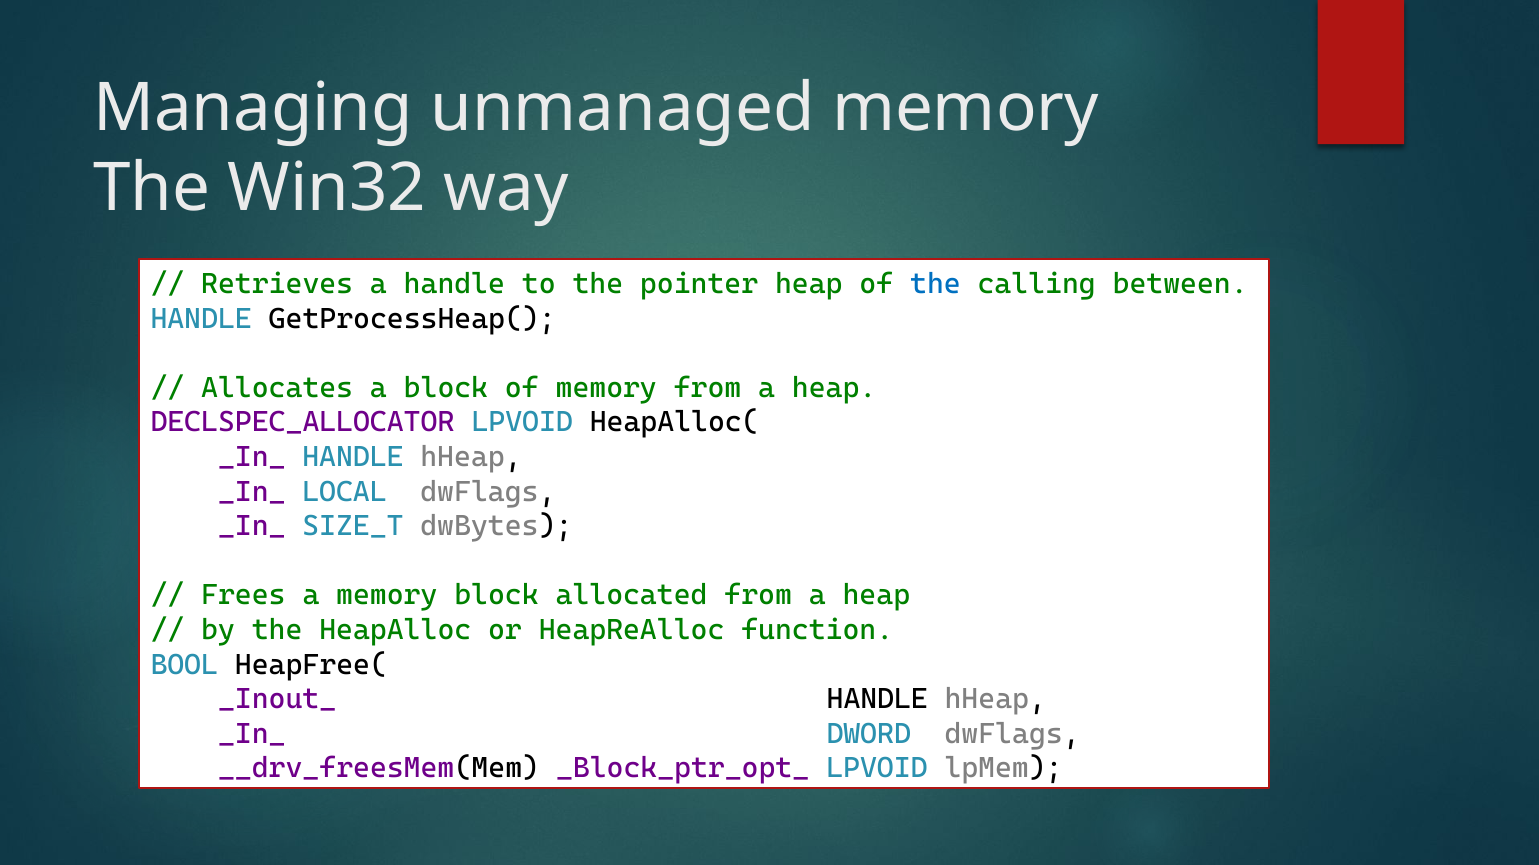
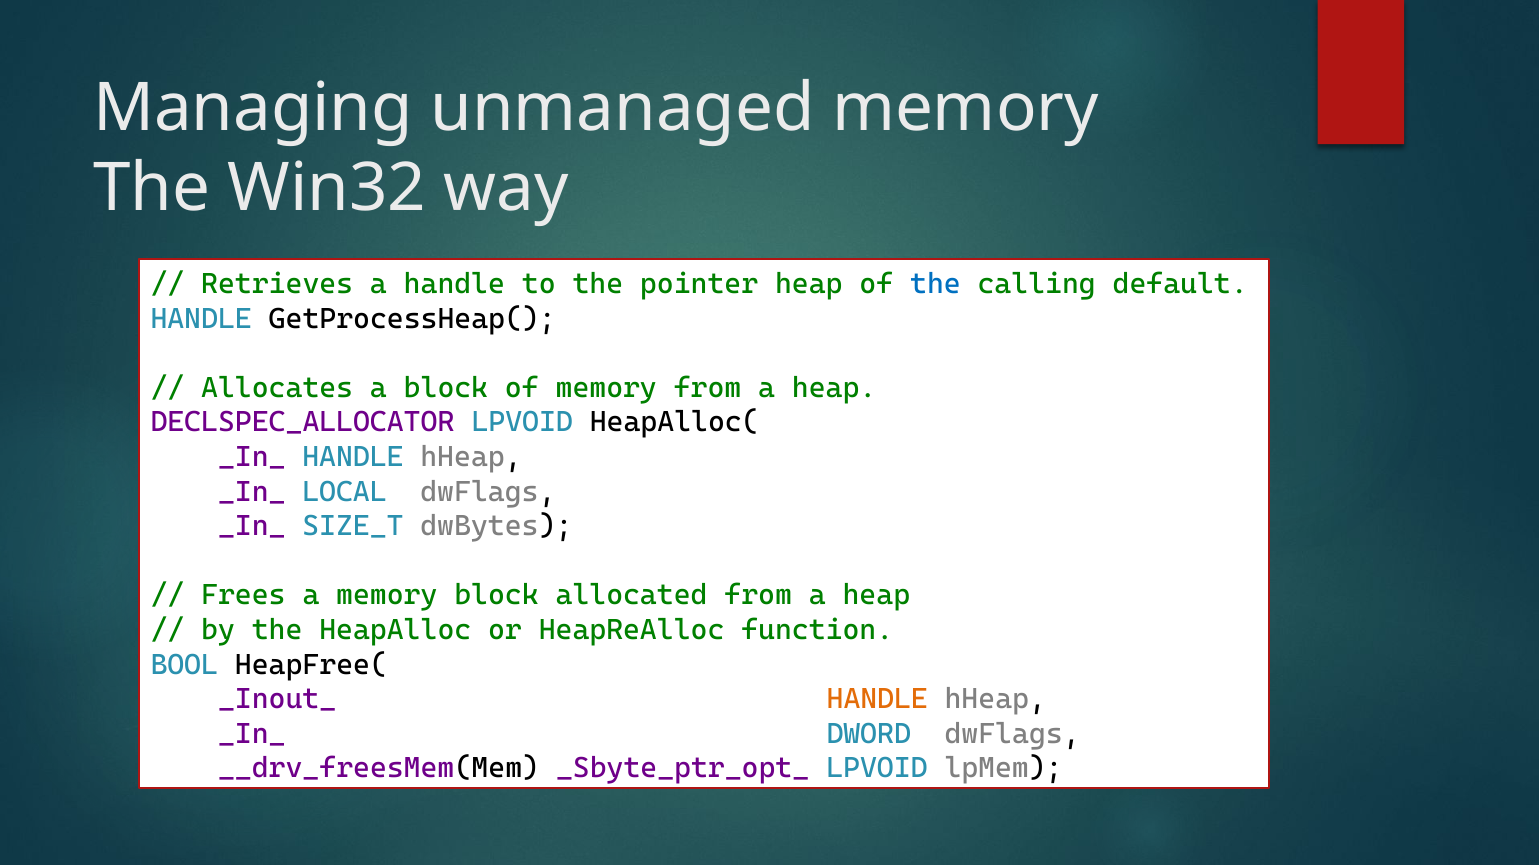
between: between -> default
HANDLE at (877, 700) colour: black -> orange
_Block_ptr_opt_: _Block_ptr_opt_ -> _Sbyte_ptr_opt_
